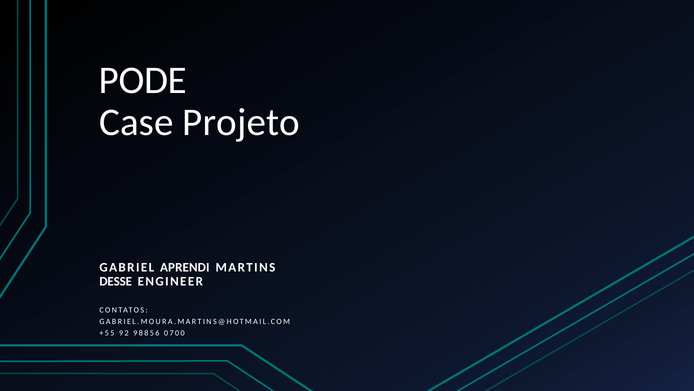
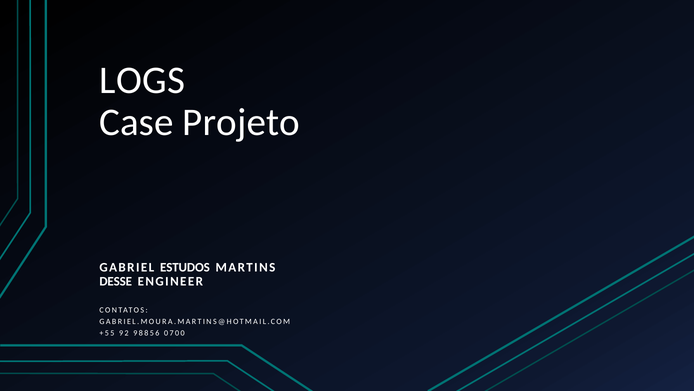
PODE: PODE -> LOGS
APRENDI: APRENDI -> ESTUDOS
